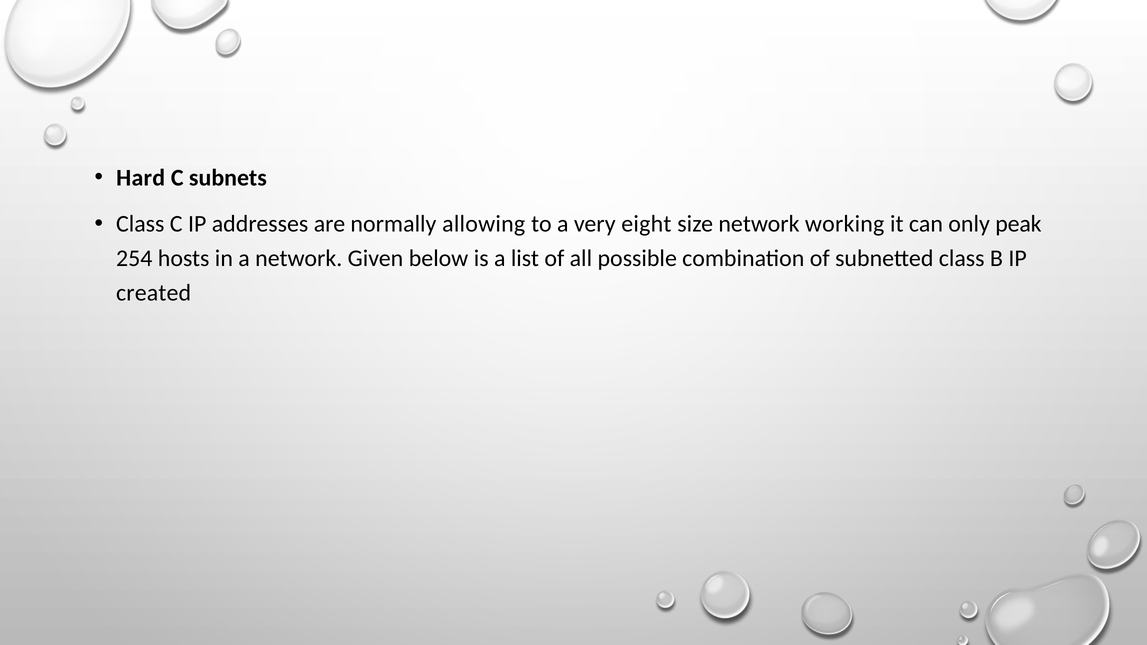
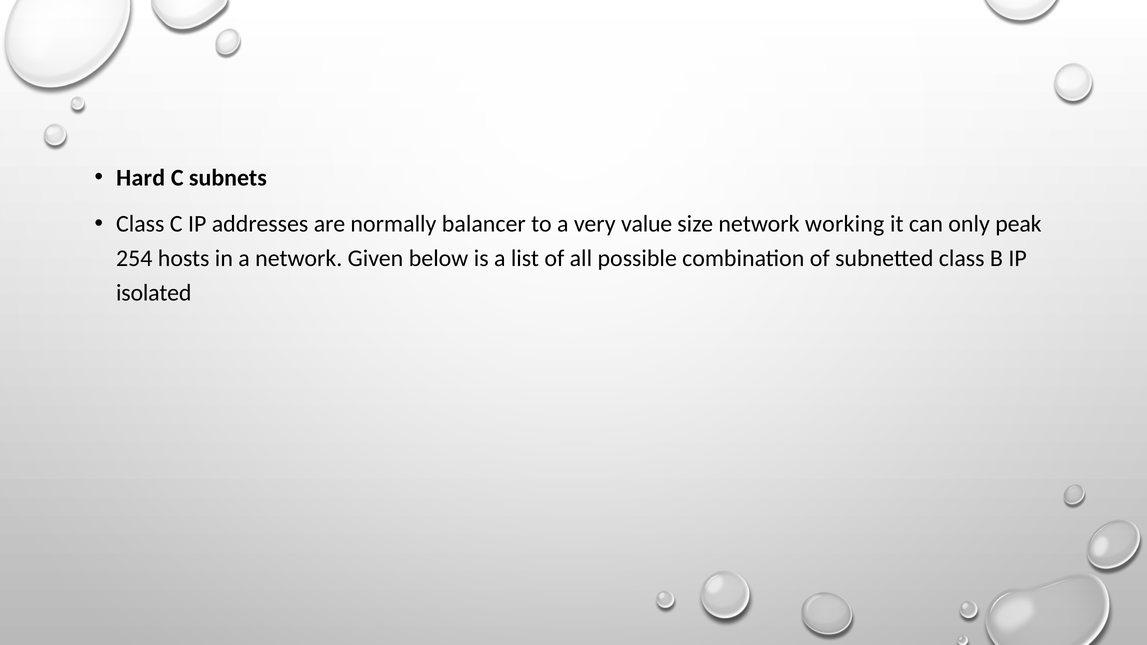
allowing: allowing -> balancer
eight: eight -> value
created: created -> isolated
